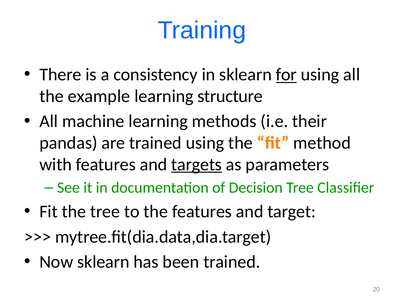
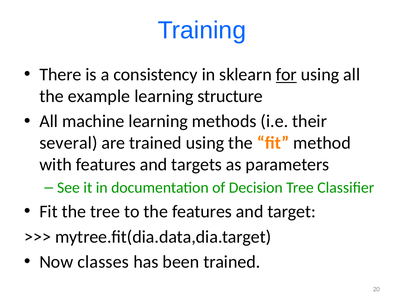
pandas: pandas -> several
targets underline: present -> none
Now sklearn: sklearn -> classes
